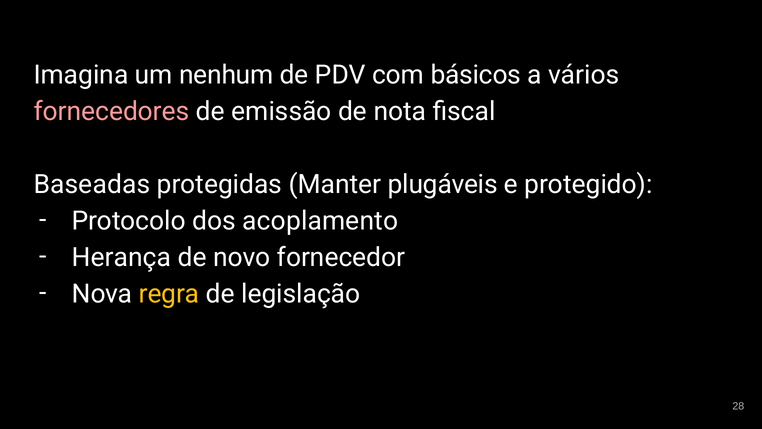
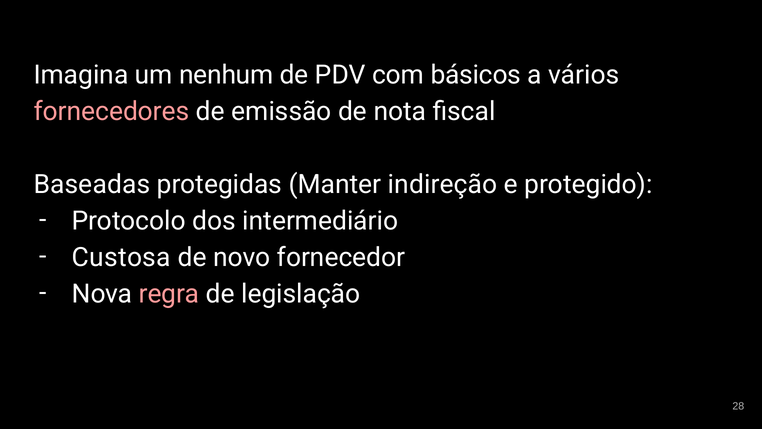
plugáveis: plugáveis -> indireção
acoplamento: acoplamento -> intermediário
Herança: Herança -> Custosa
regra colour: yellow -> pink
